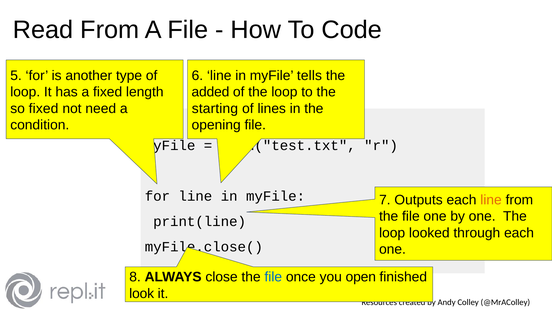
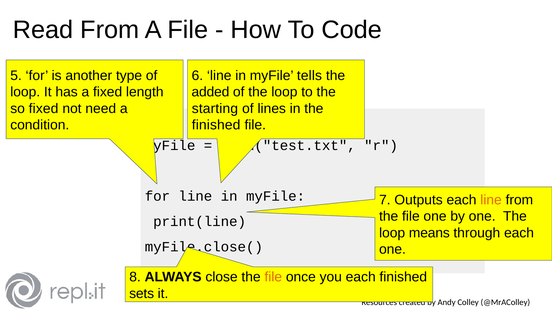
opening at (216, 125): opening -> finished
looked: looked -> means
file at (273, 277) colour: blue -> orange
you open: open -> each
look: look -> sets
